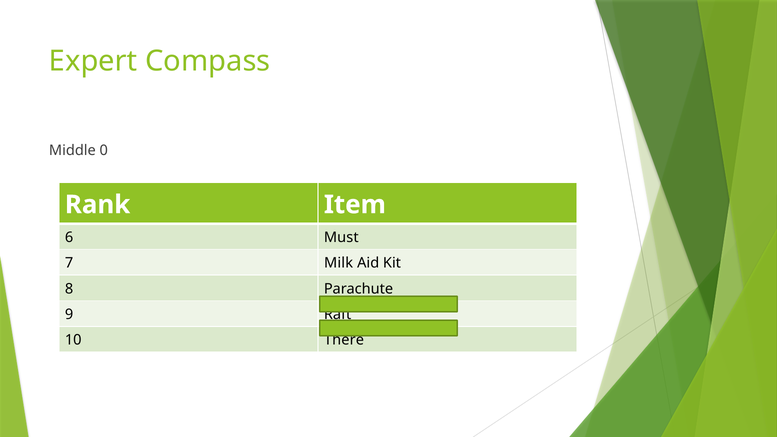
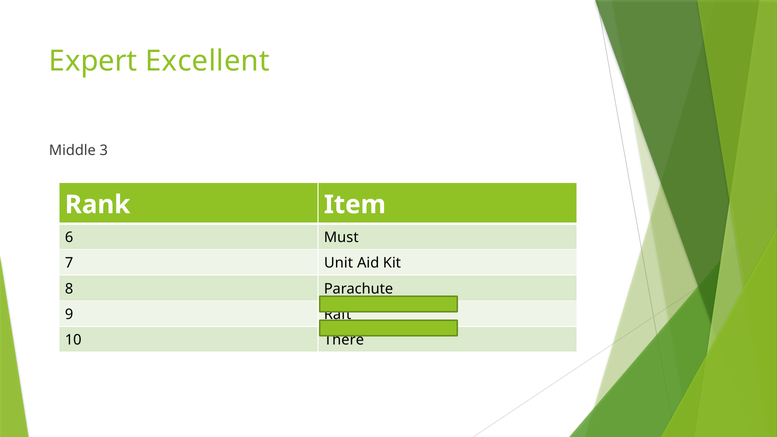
Compass: Compass -> Excellent
0: 0 -> 3
Milk: Milk -> Unit
